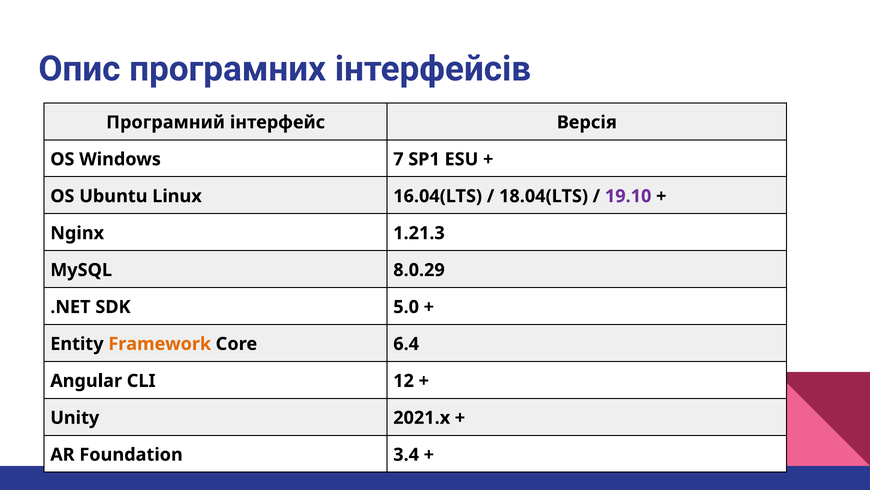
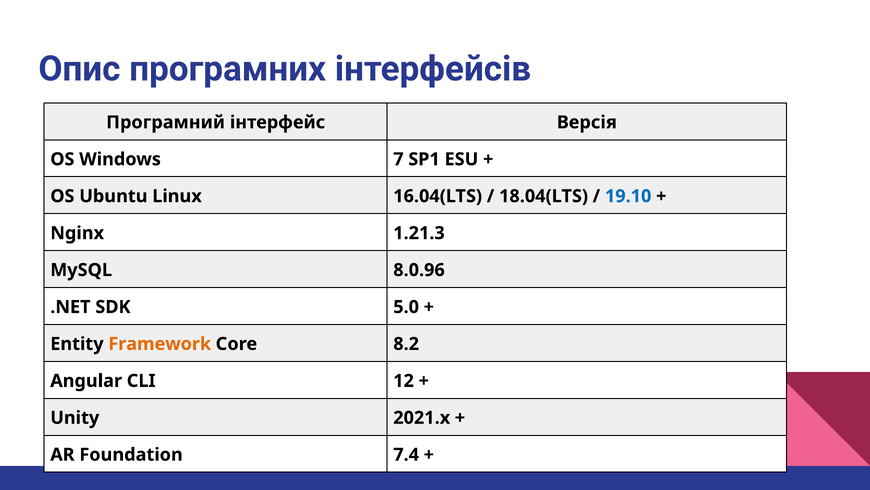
19.10 colour: purple -> blue
8.0.29: 8.0.29 -> 8.0.96
6.4: 6.4 -> 8.2
3.4: 3.4 -> 7.4
